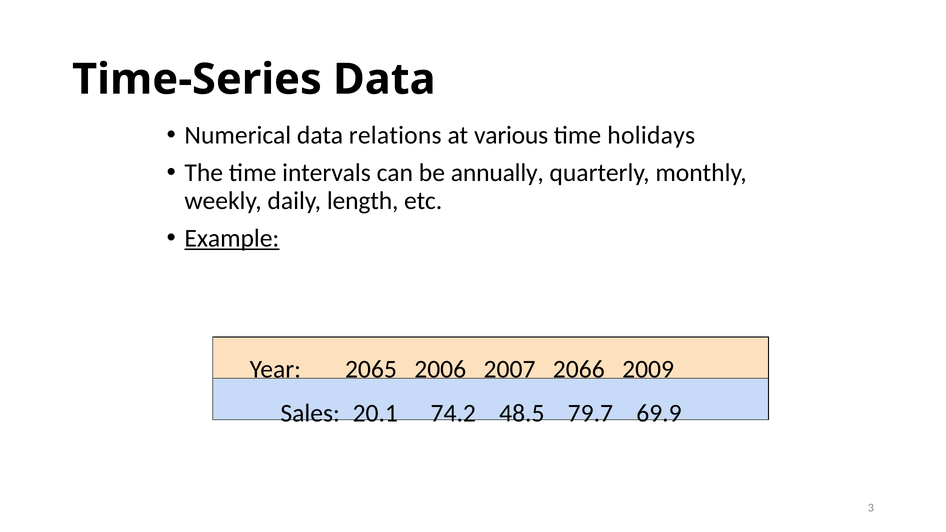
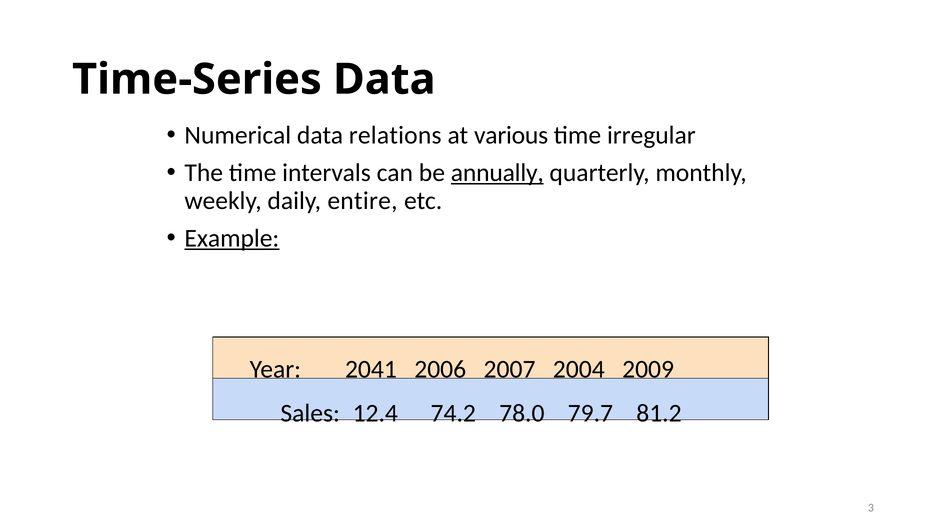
holidays: holidays -> irregular
annually underline: none -> present
length: length -> entire
2065: 2065 -> 2041
2066: 2066 -> 2004
20.1: 20.1 -> 12.4
48.5: 48.5 -> 78.0
69.9: 69.9 -> 81.2
